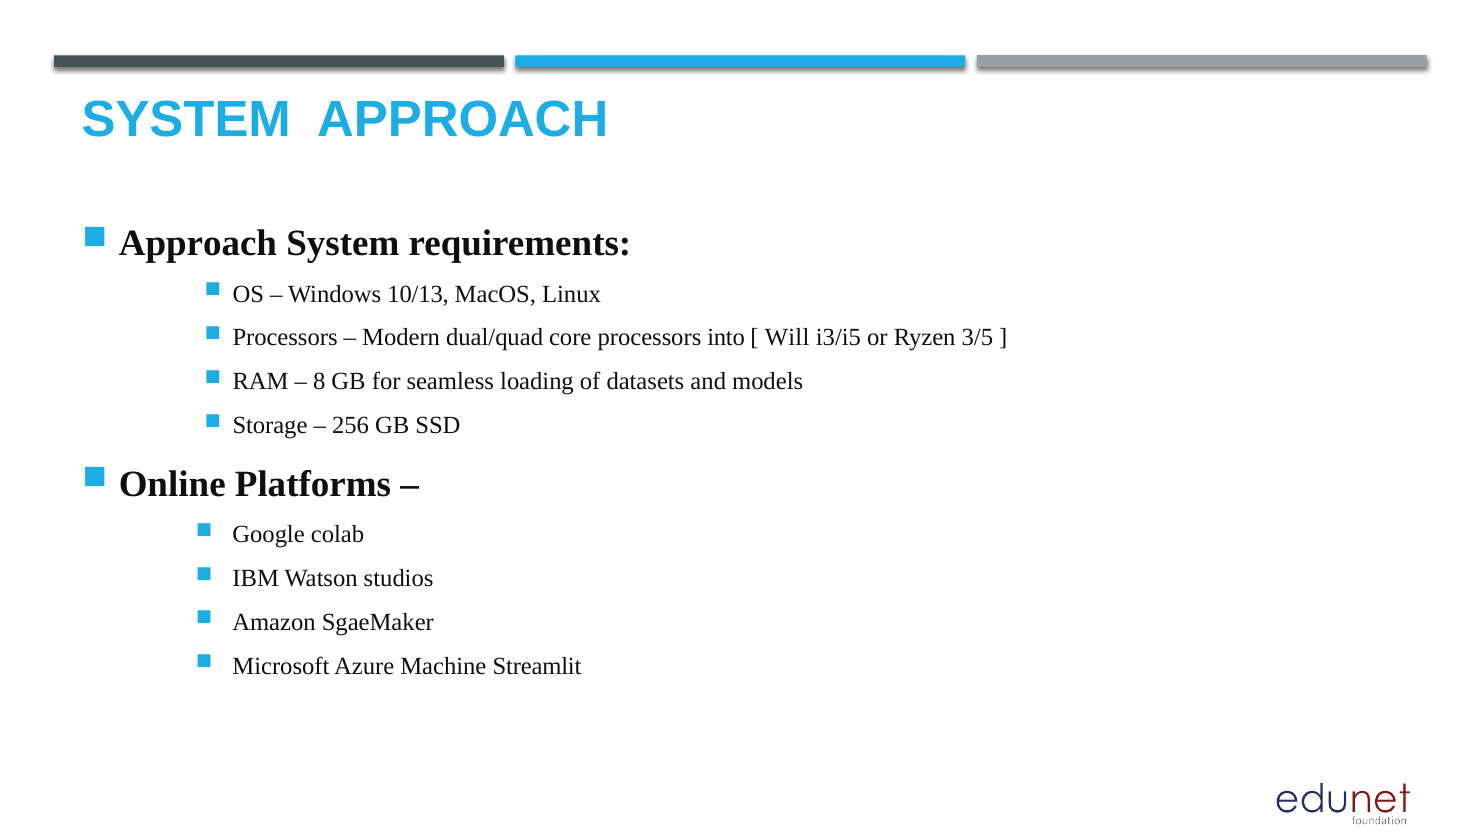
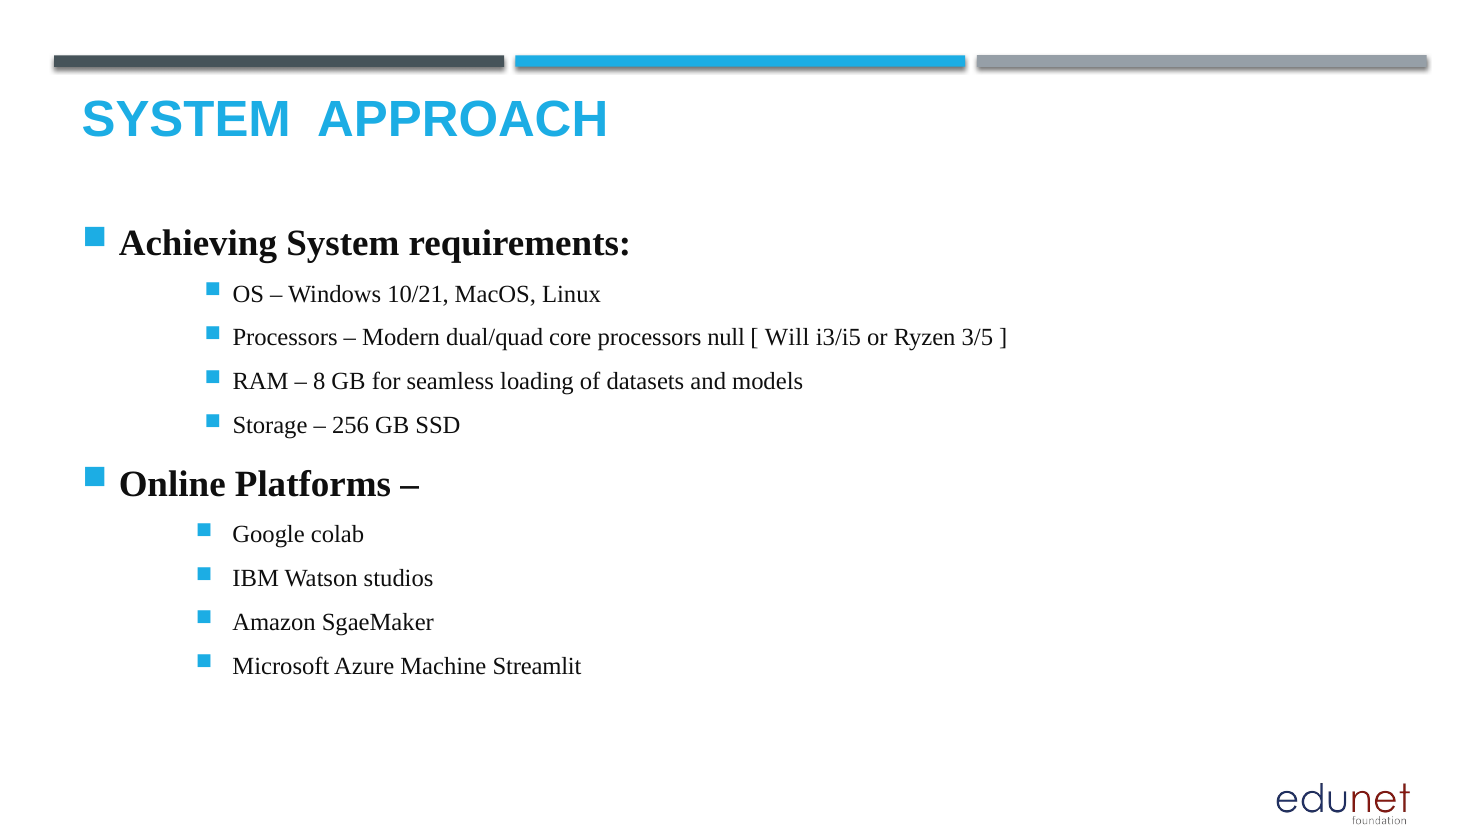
Approach at (198, 244): Approach -> Achieving
10/13: 10/13 -> 10/21
into: into -> null
